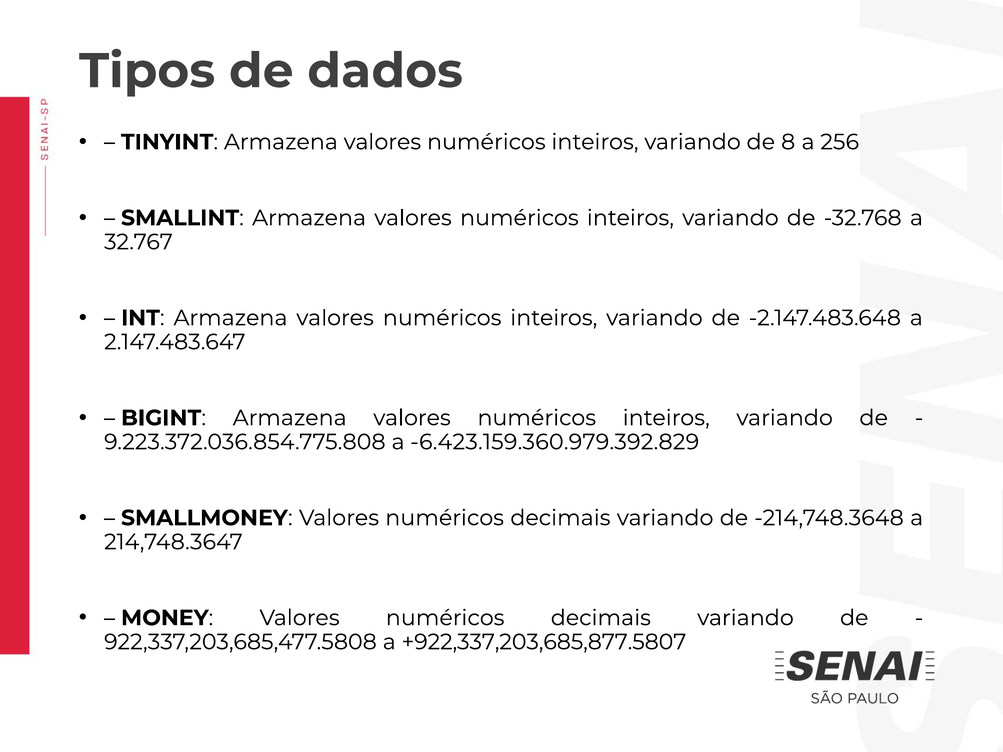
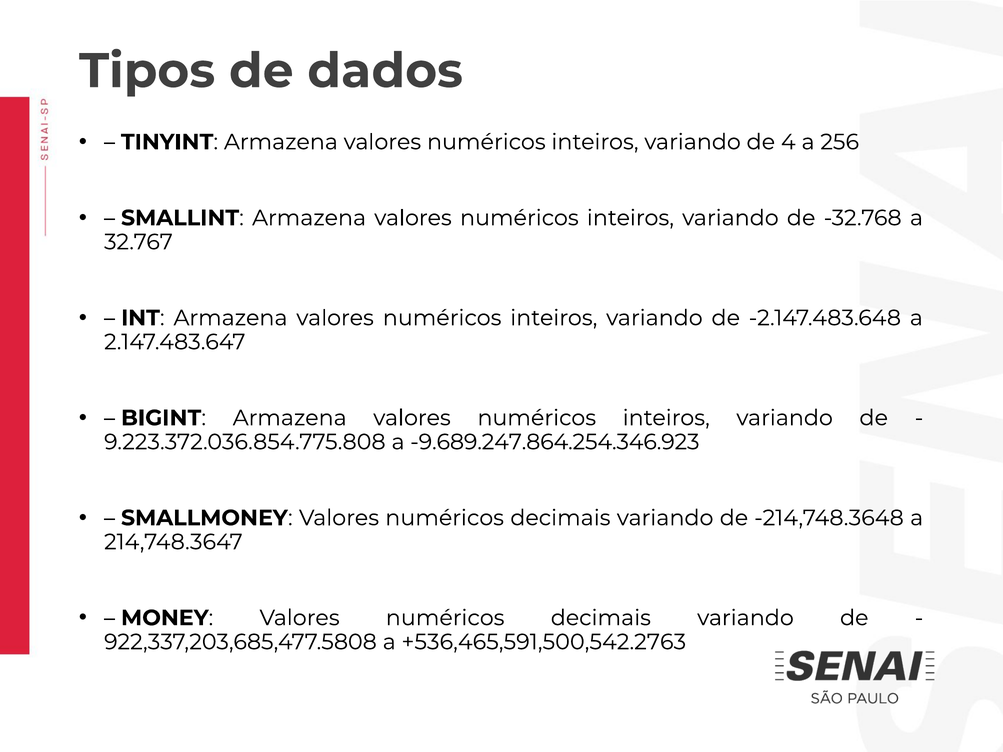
8: 8 -> 4
-6.423.159.360.979.392.829: -6.423.159.360.979.392.829 -> -9.689.247.864.254.346.923
+922,337,203,685,877.5807: +922,337,203,685,877.5807 -> +536,465,591,500,542.2763
